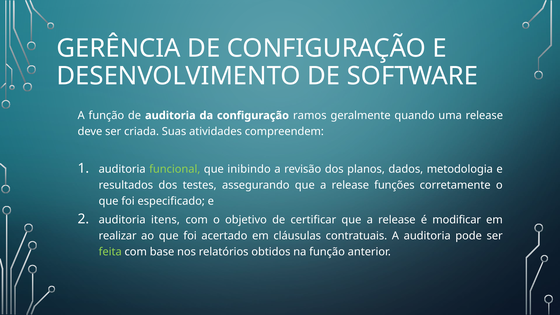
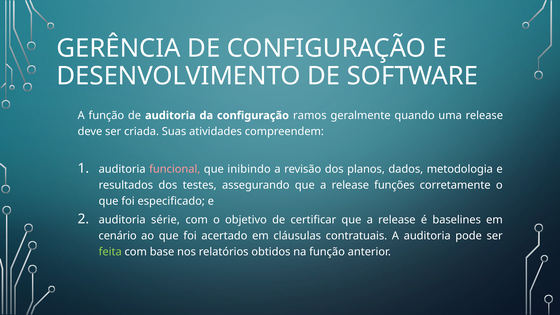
funcional colour: light green -> pink
itens: itens -> série
modificar: modificar -> baselines
realizar: realizar -> cenário
